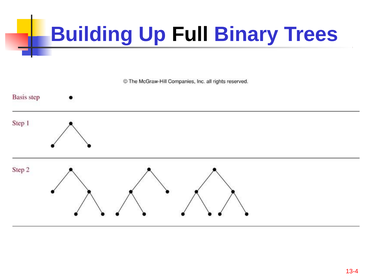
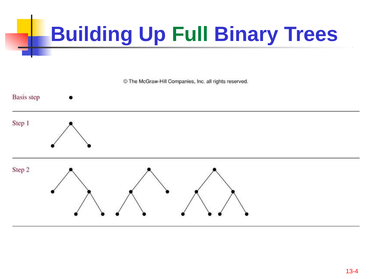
Full colour: black -> green
